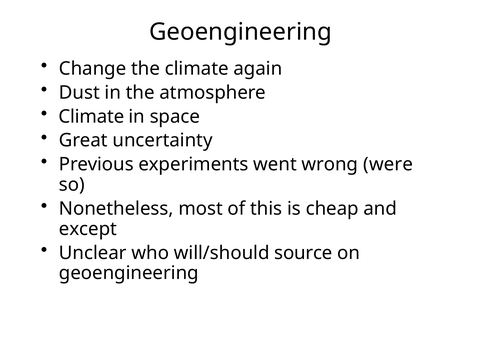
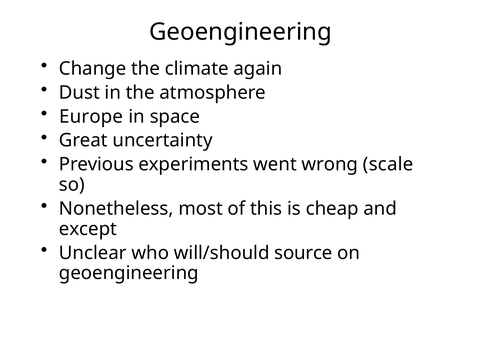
Climate at (91, 116): Climate -> Europe
were: were -> scale
